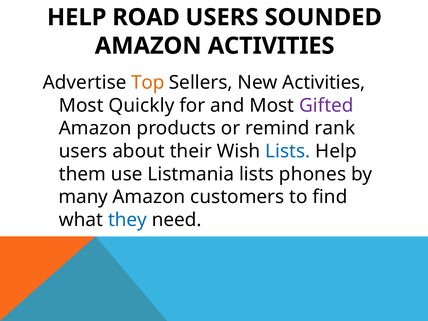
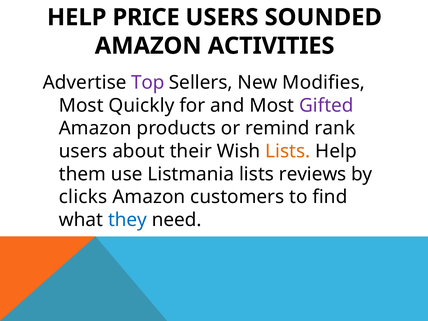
ROAD: ROAD -> PRICE
Top colour: orange -> purple
New Activities: Activities -> Modifies
Lists at (288, 151) colour: blue -> orange
phones: phones -> reviews
many: many -> clicks
